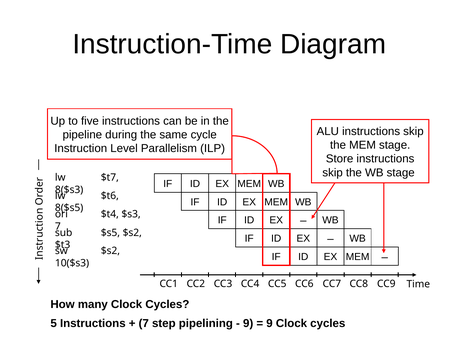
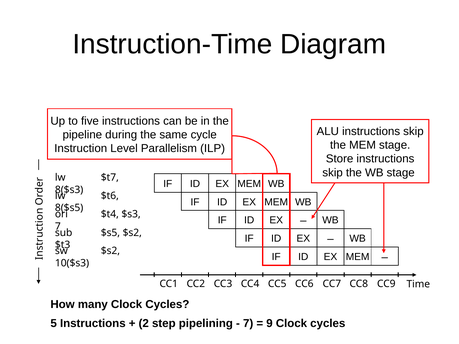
7 at (144, 324): 7 -> 2
9 at (248, 324): 9 -> 7
